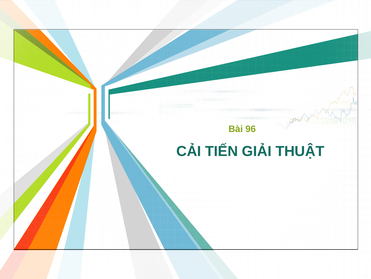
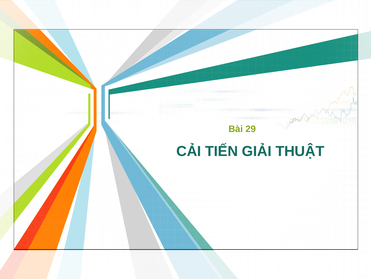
96: 96 -> 29
